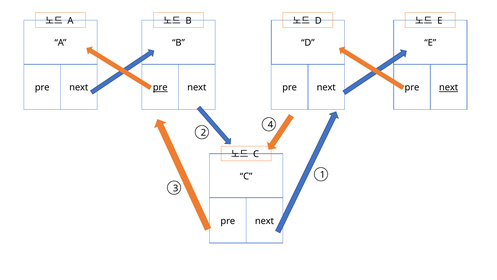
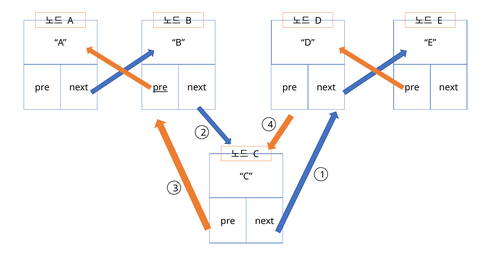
next at (449, 87) underline: present -> none
